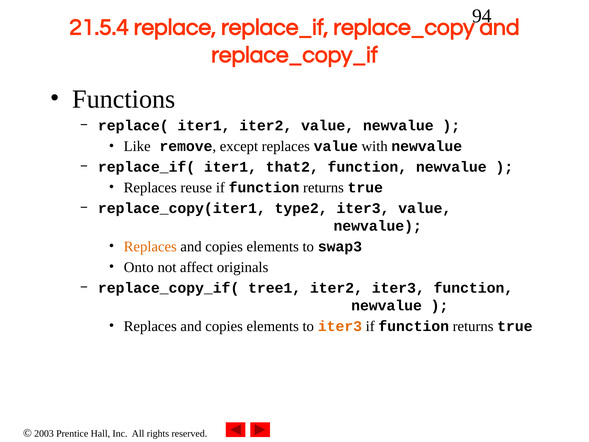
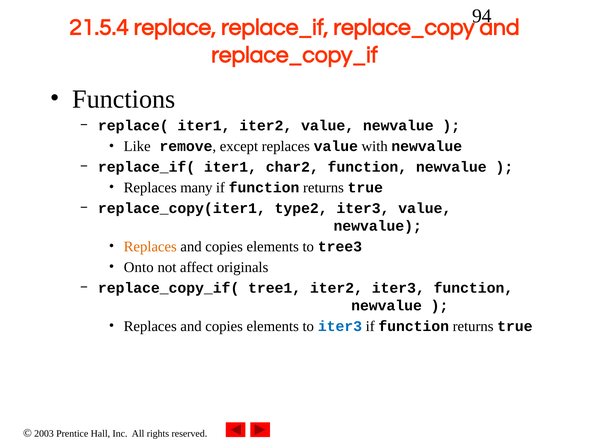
that2: that2 -> char2
reuse: reuse -> many
swap3: swap3 -> tree3
iter3 at (340, 326) colour: orange -> blue
